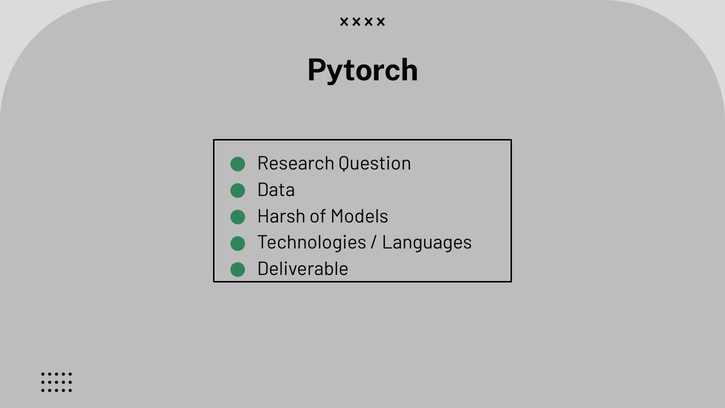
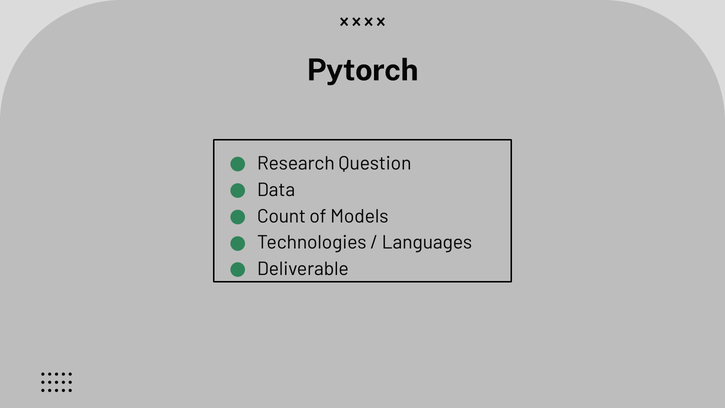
Harsh: Harsh -> Count
